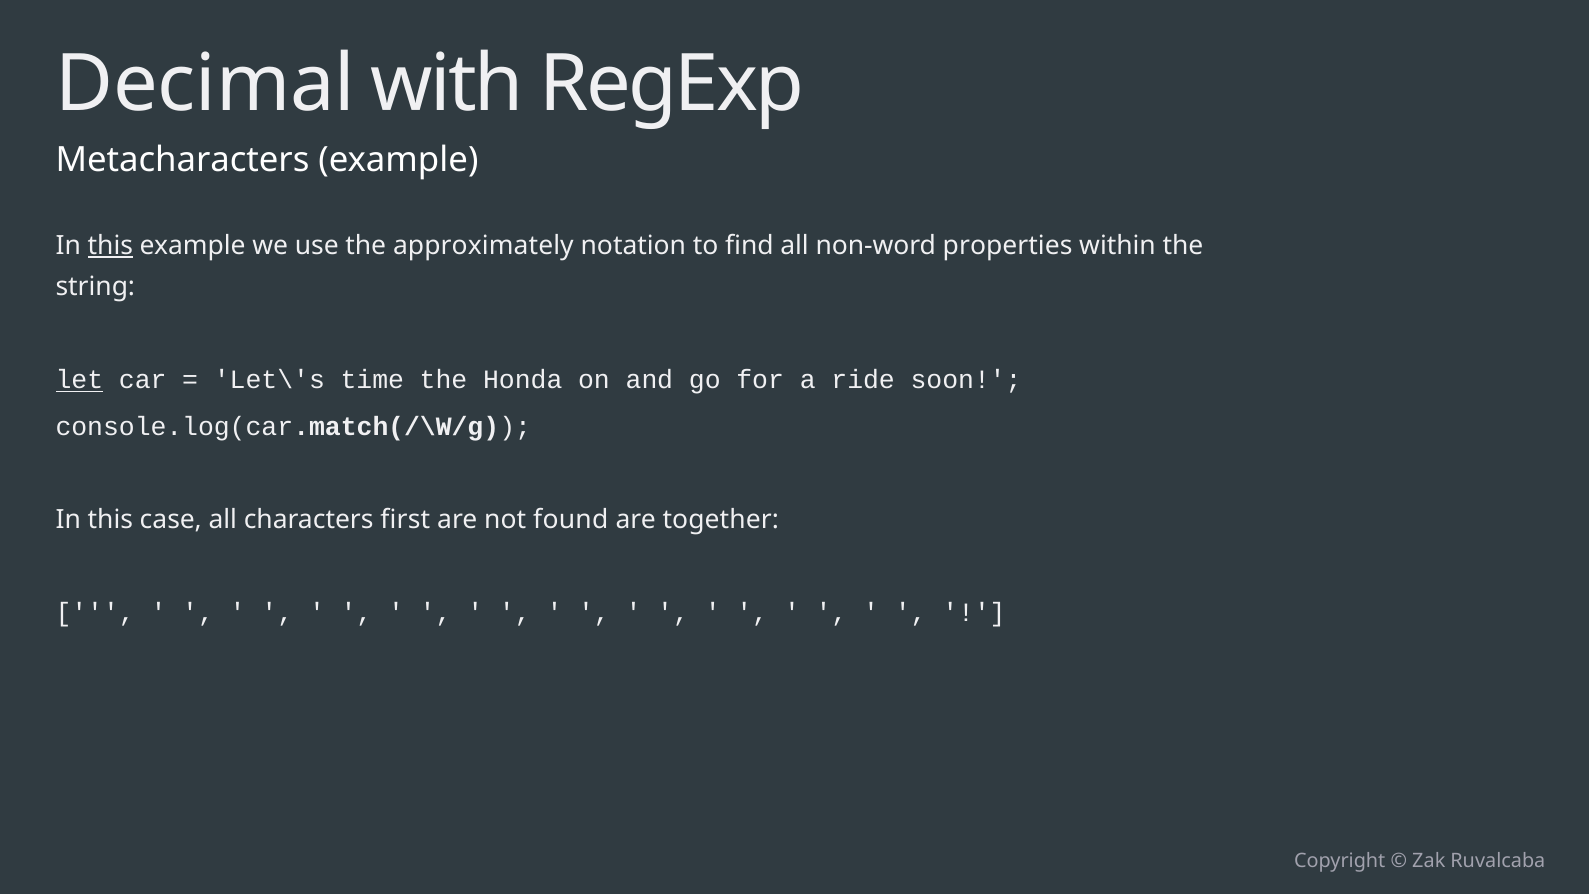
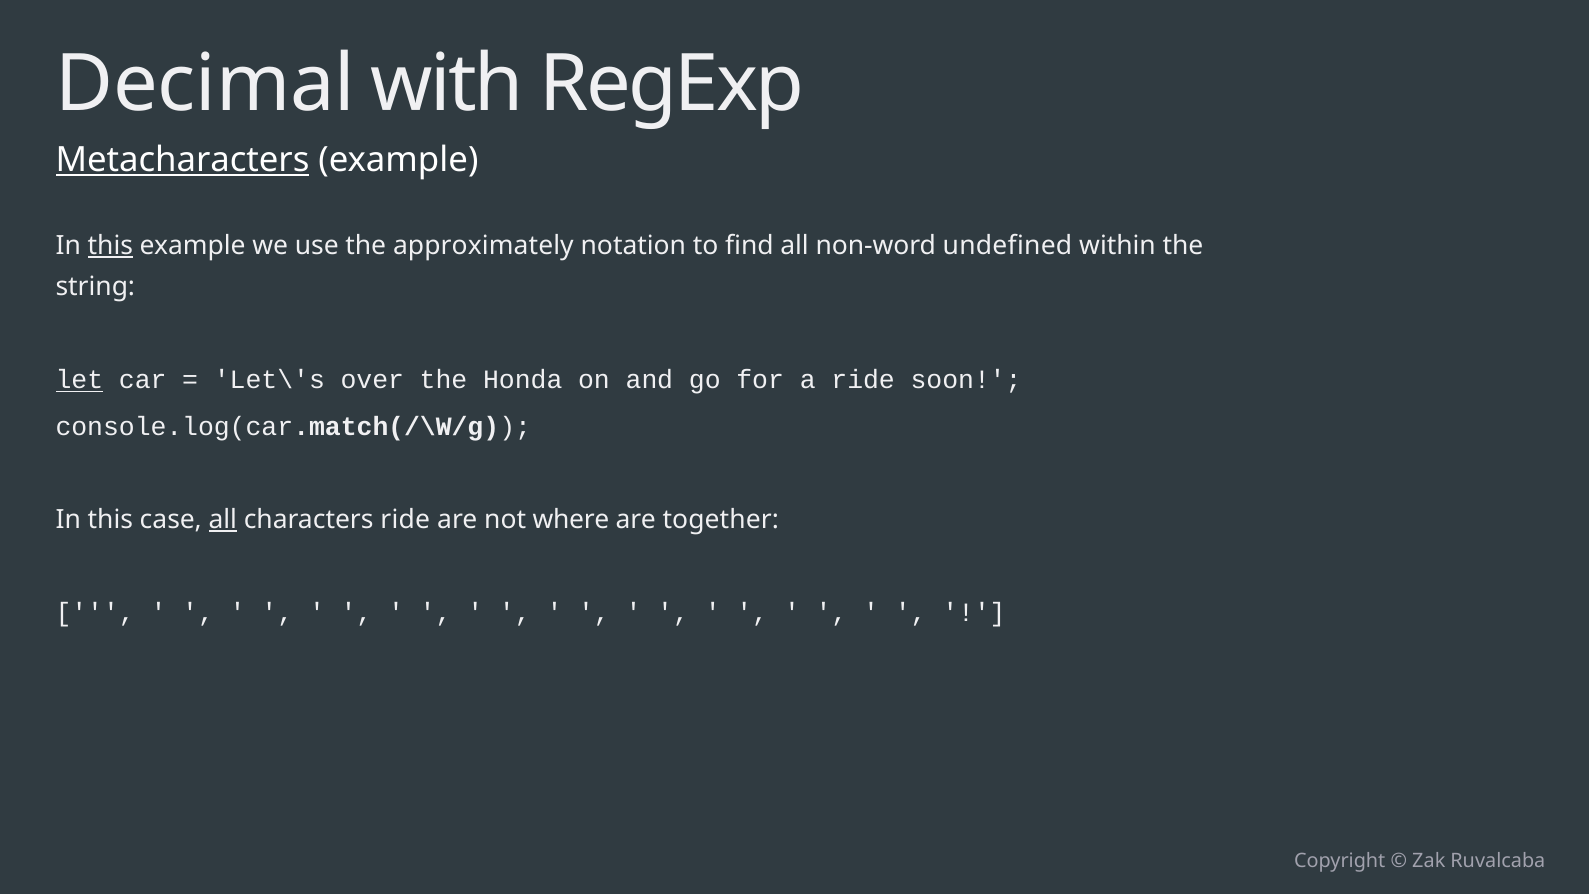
Metacharacters underline: none -> present
properties: properties -> undefined
time: time -> over
all at (223, 520) underline: none -> present
characters first: first -> ride
found: found -> where
